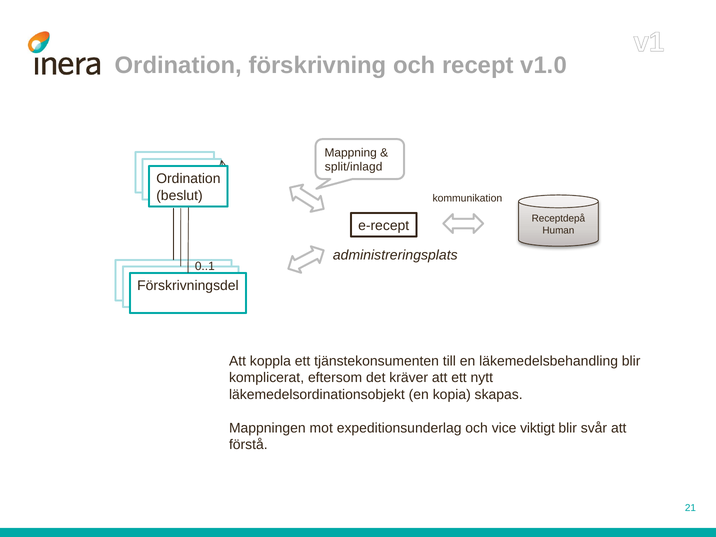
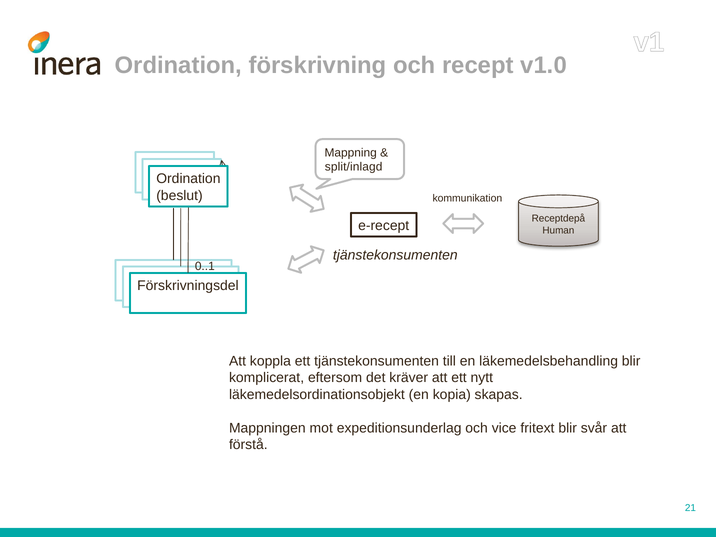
administreringsplats at (395, 255): administreringsplats -> tjänstekonsumenten
viktigt: viktigt -> fritext
